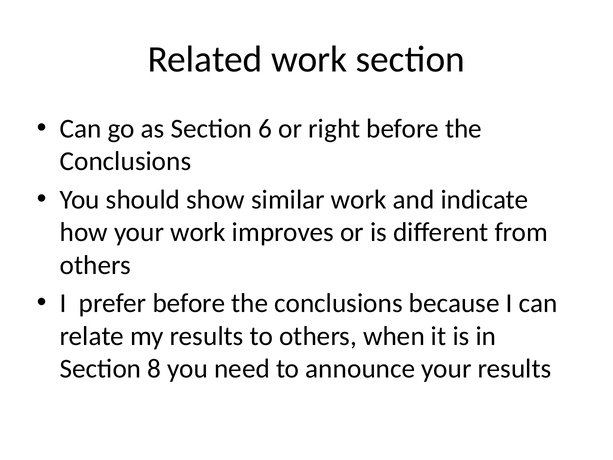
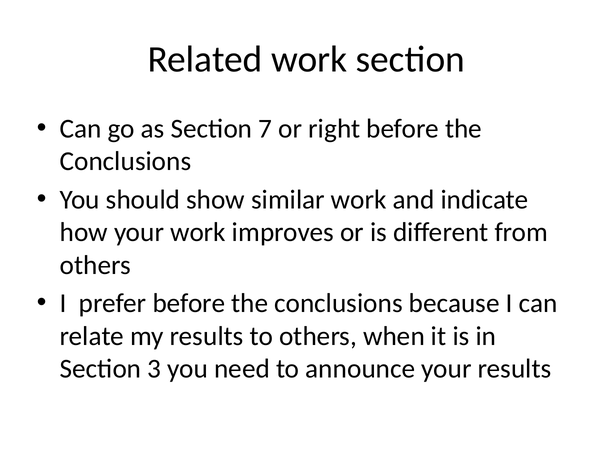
6: 6 -> 7
8: 8 -> 3
